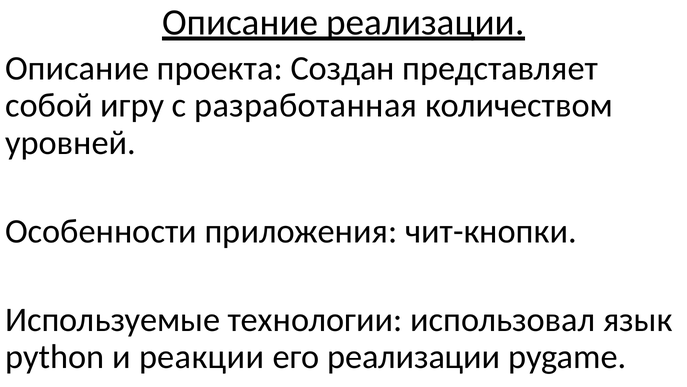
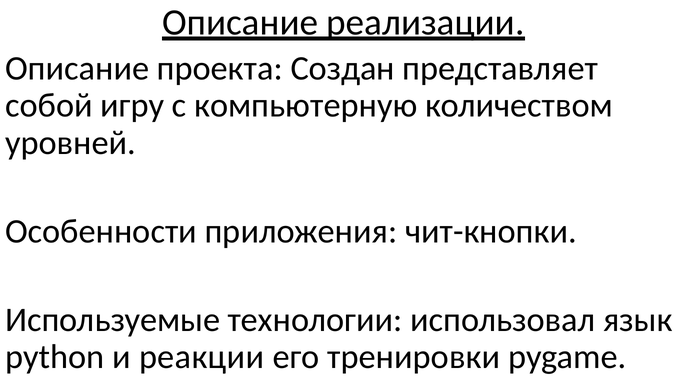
разработанная: разработанная -> компьютерную
его реализации: реализации -> тренировки
